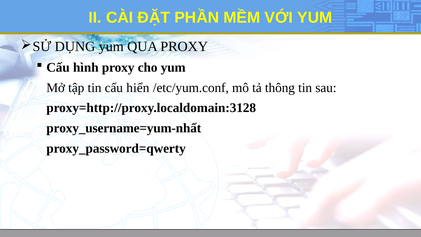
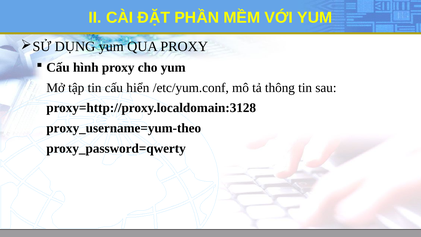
proxy_username=yum-nhất: proxy_username=yum-nhất -> proxy_username=yum-theo
